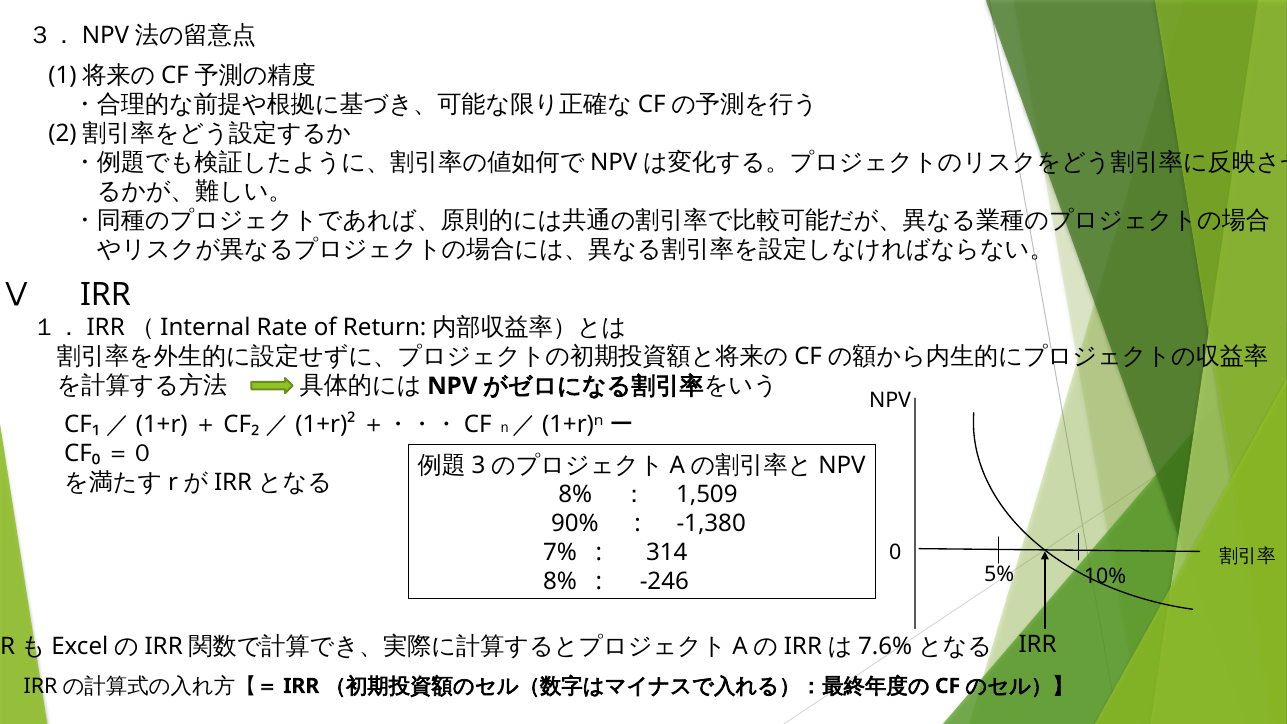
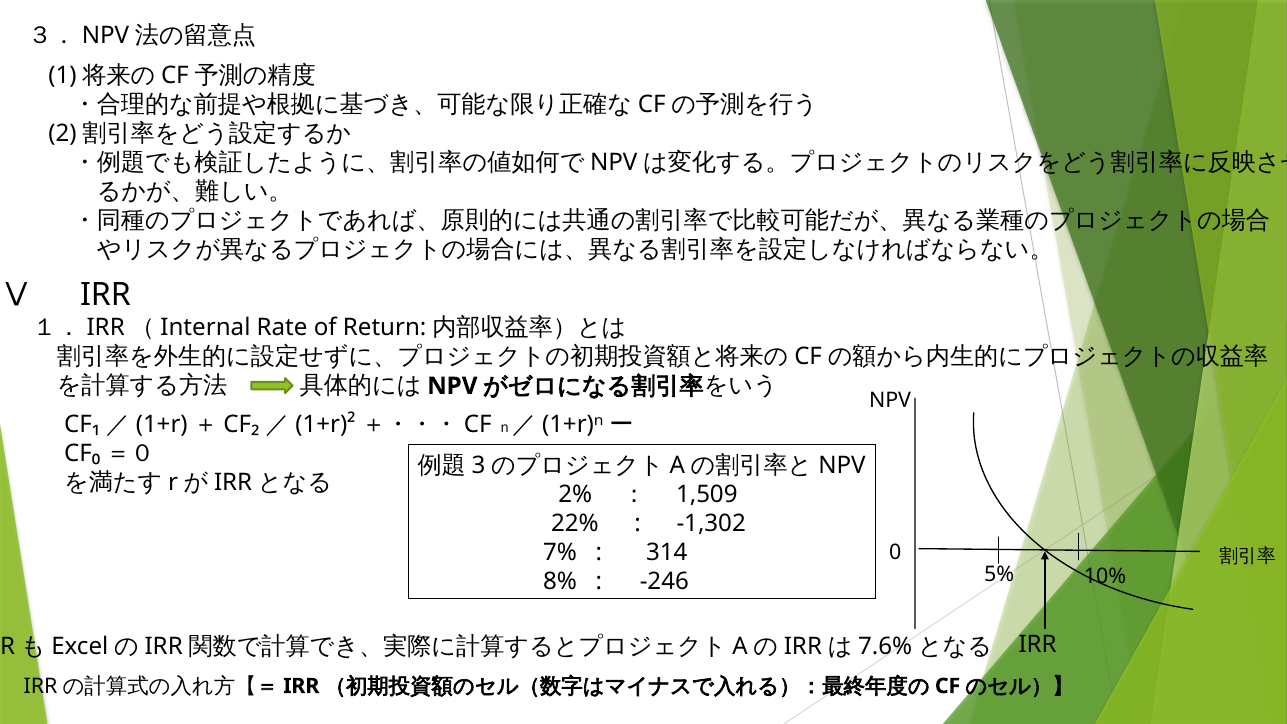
8% at (575, 494): 8% -> 2%
90%: 90% -> 22%
-1,380: -1,380 -> -1,302
